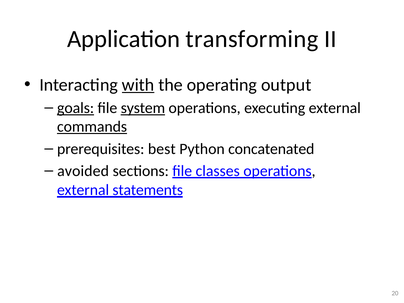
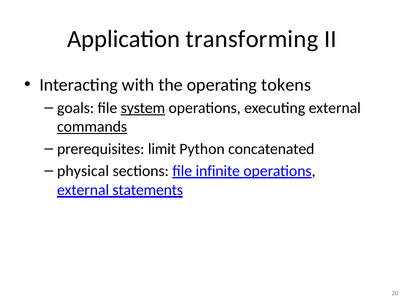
with underline: present -> none
output: output -> tokens
goals underline: present -> none
best: best -> limit
avoided: avoided -> physical
classes: classes -> infinite
